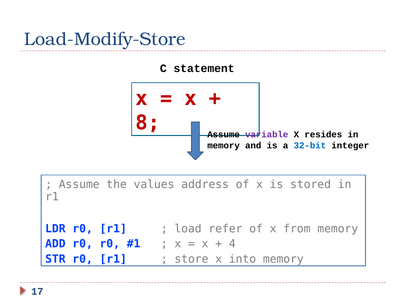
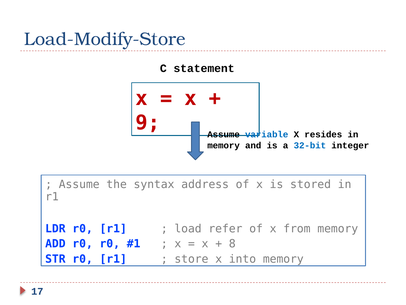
8: 8 -> 9
variable colour: purple -> blue
values: values -> syntax
4: 4 -> 8
